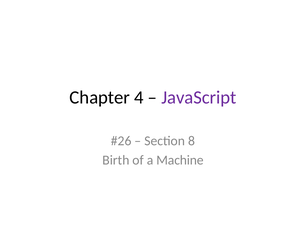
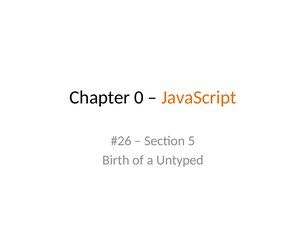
4: 4 -> 0
JavaScript colour: purple -> orange
8: 8 -> 5
Machine: Machine -> Untyped
